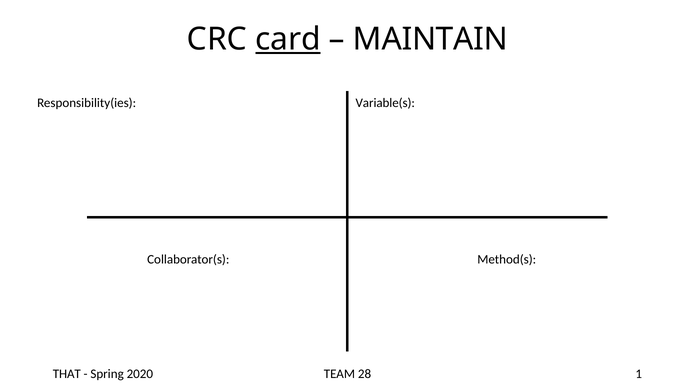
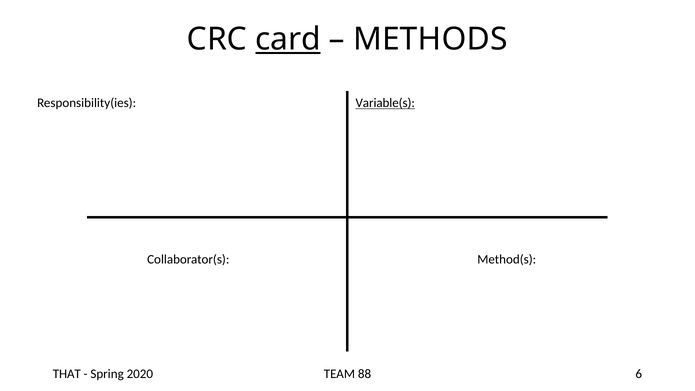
MAINTAIN: MAINTAIN -> METHODS
Variable(s underline: none -> present
28: 28 -> 88
1: 1 -> 6
